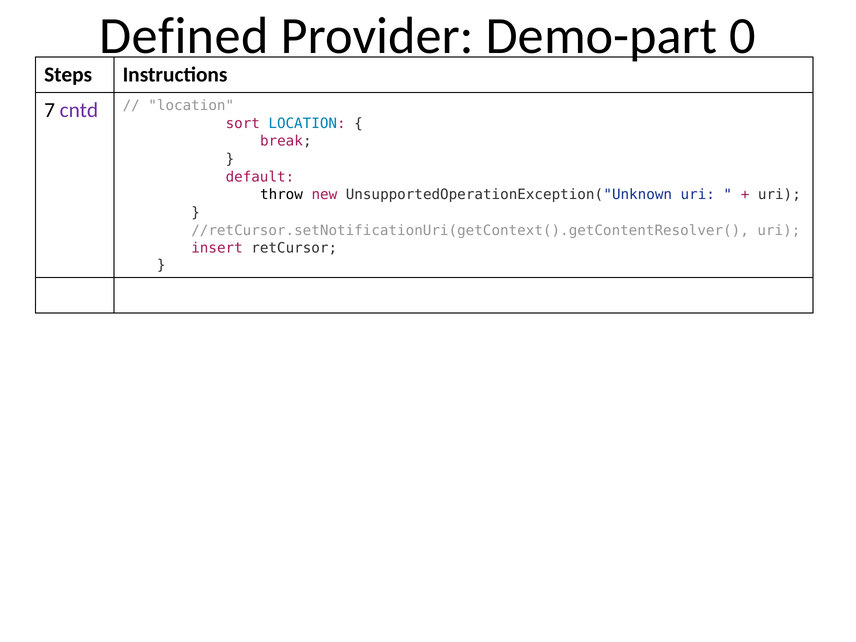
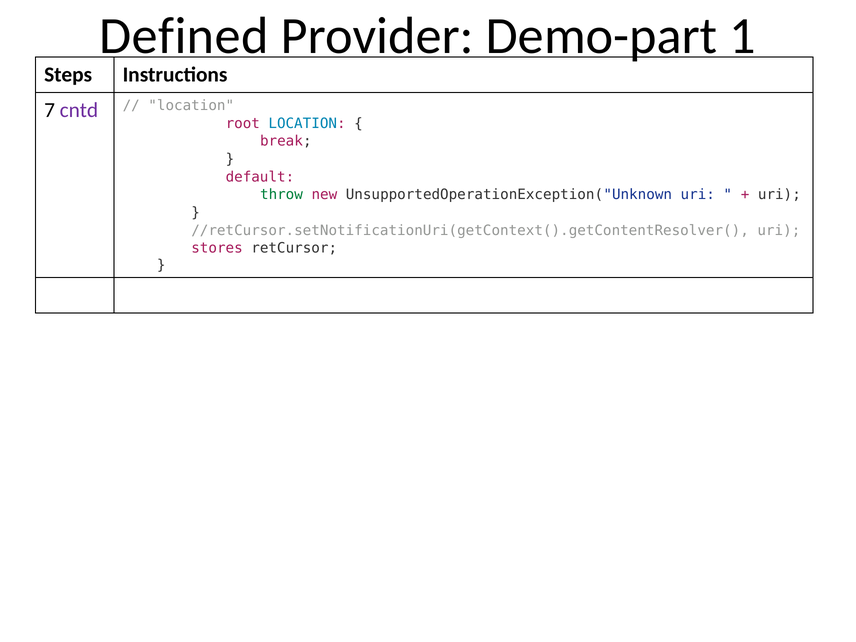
0: 0 -> 1
sort: sort -> root
throw colour: black -> green
insert: insert -> stores
